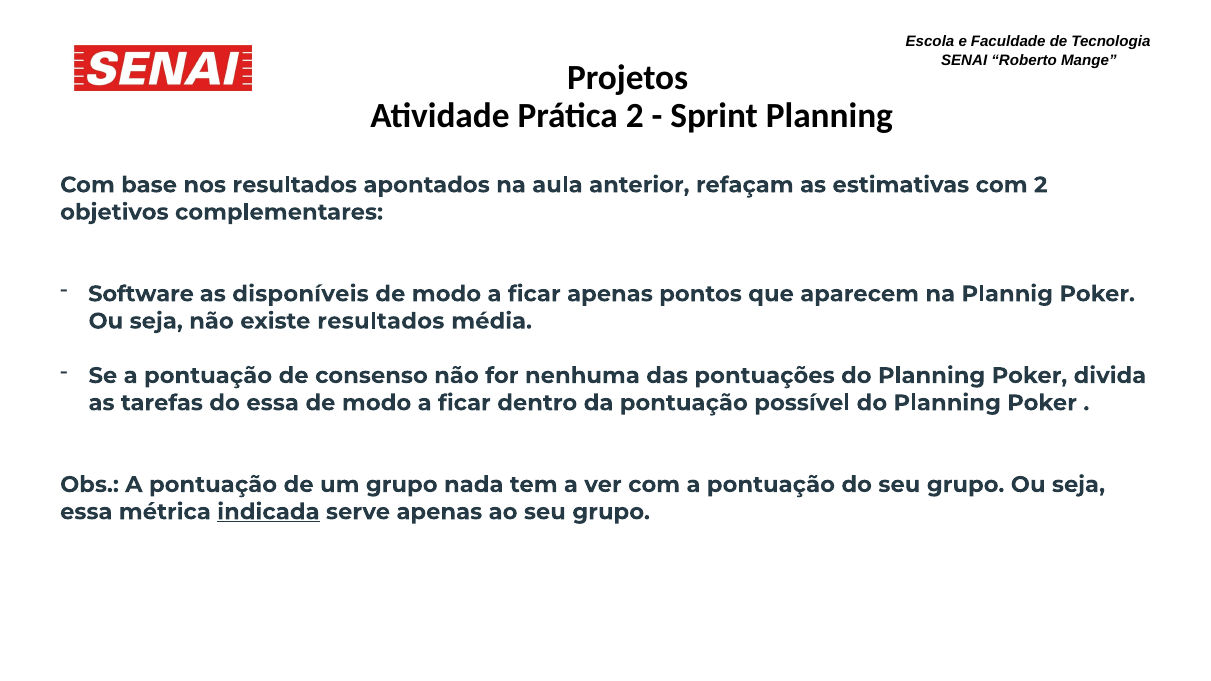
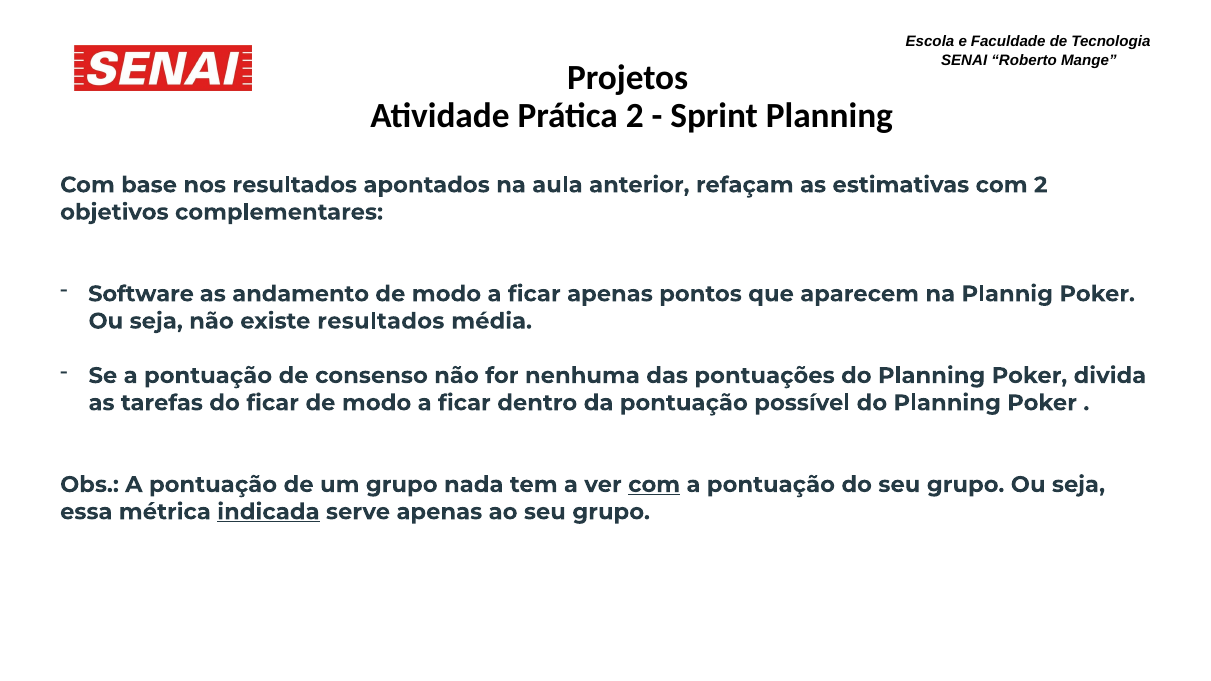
disponíveis: disponíveis -> andamento
do essa: essa -> ficar
com at (654, 485) underline: none -> present
